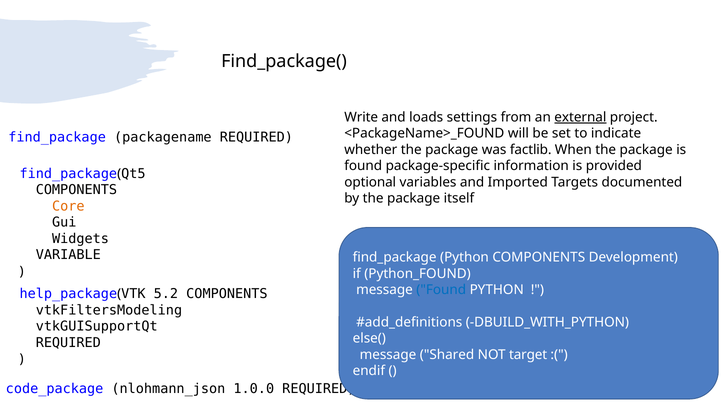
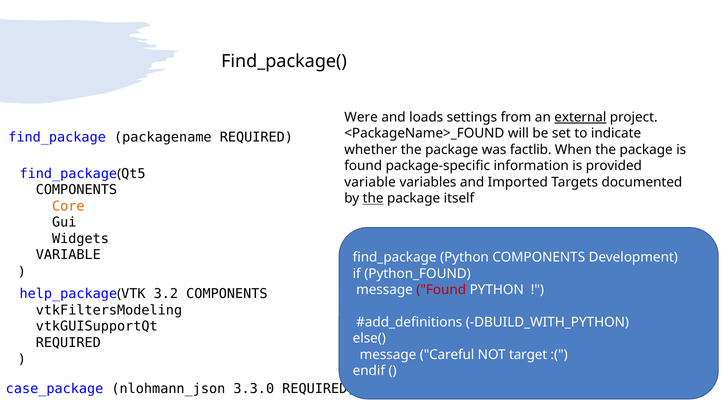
Write: Write -> Were
optional at (370, 182): optional -> variable
the at (373, 198) underline: none -> present
Found at (441, 289) colour: blue -> red
5.2: 5.2 -> 3.2
Shared: Shared -> Careful
code_package: code_package -> case_package
1.0.0: 1.0.0 -> 3.3.0
